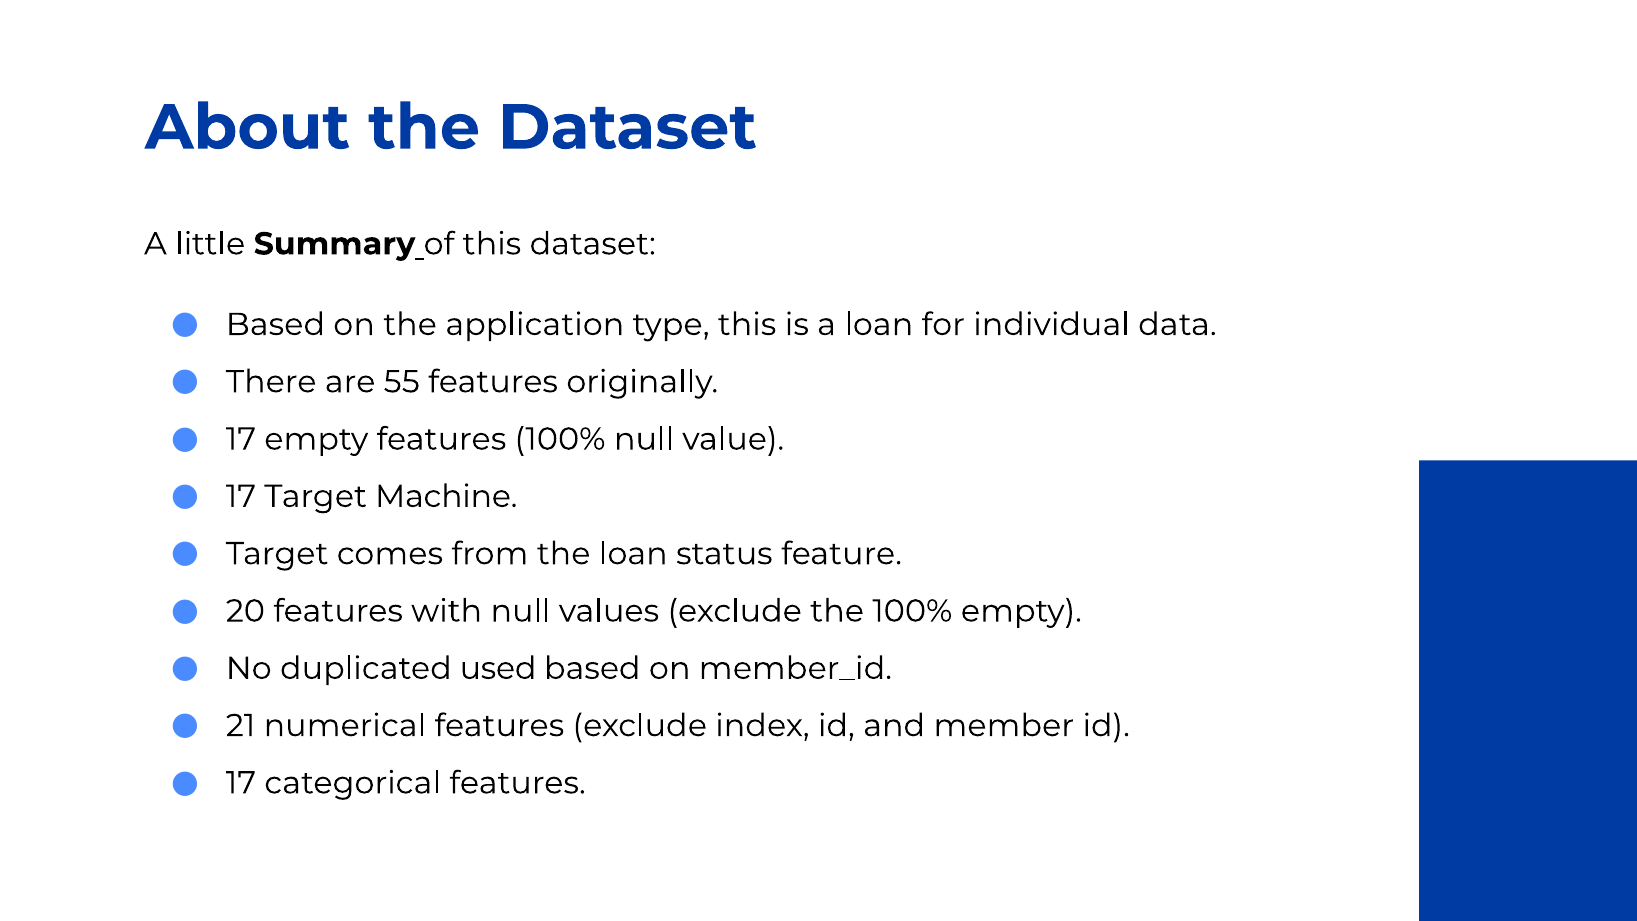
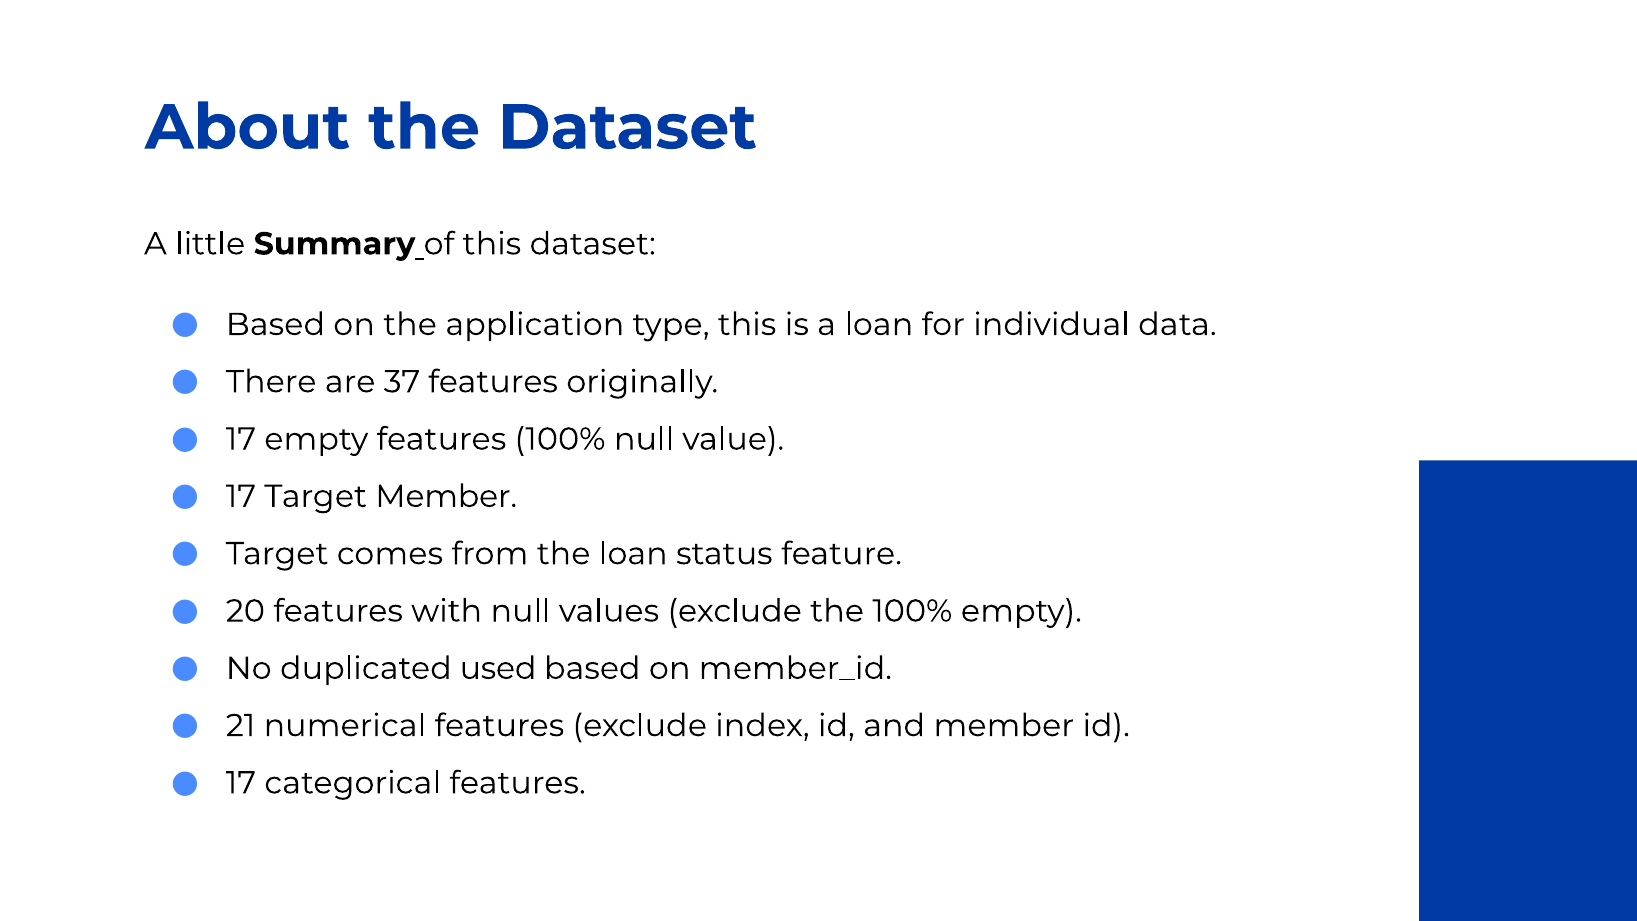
55: 55 -> 37
Target Machine: Machine -> Member
